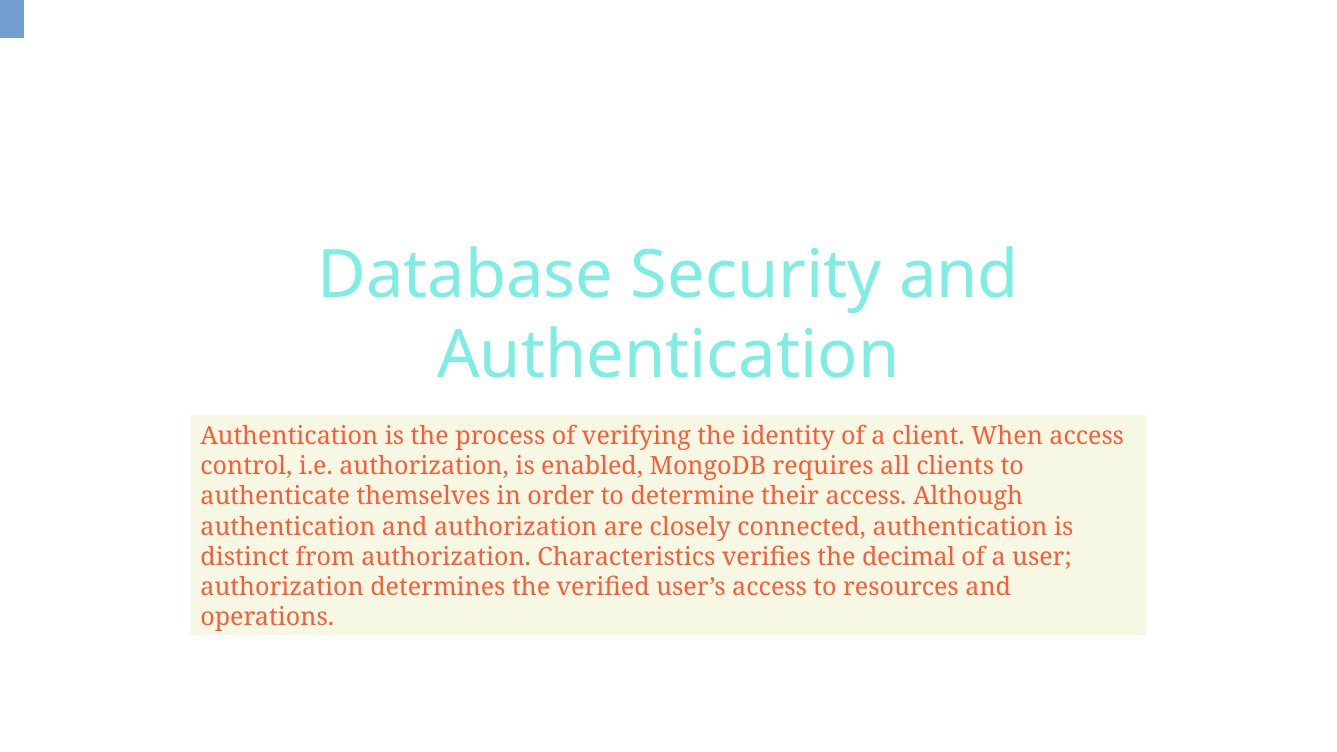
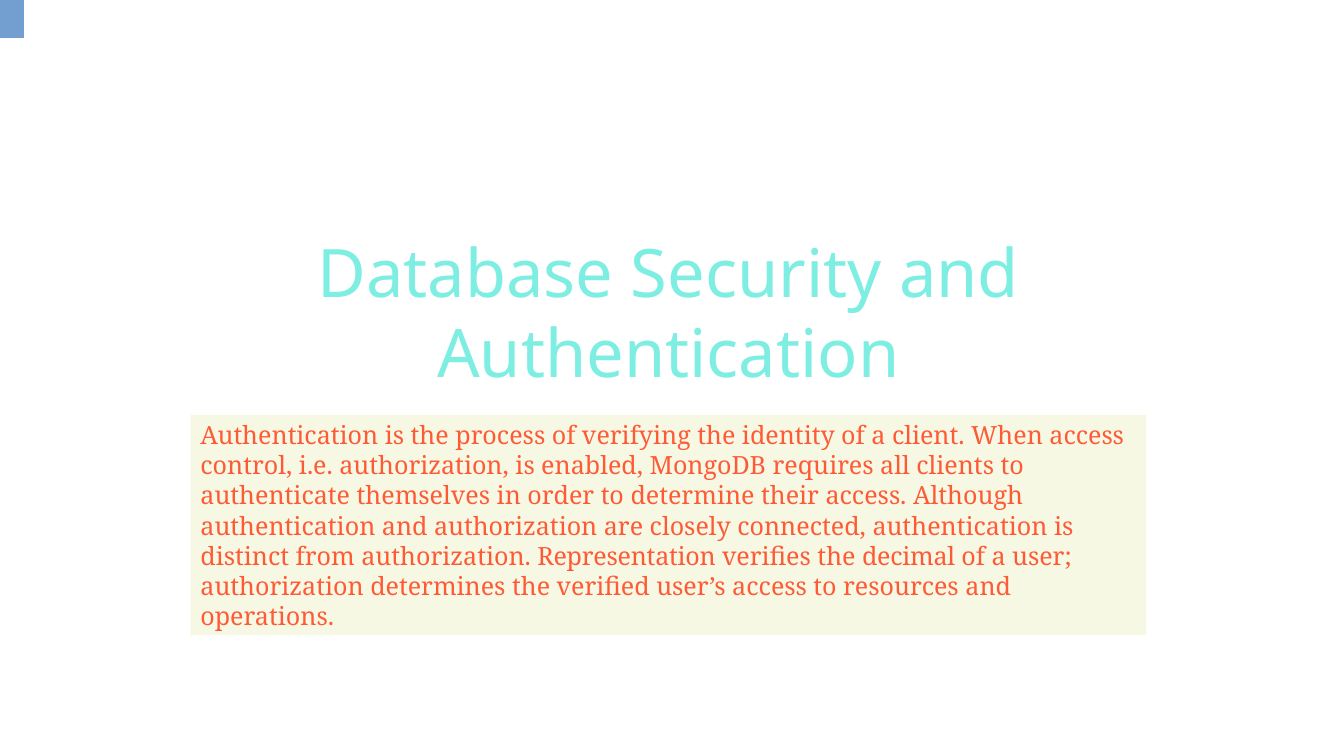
Characteristics: Characteristics -> Representation
